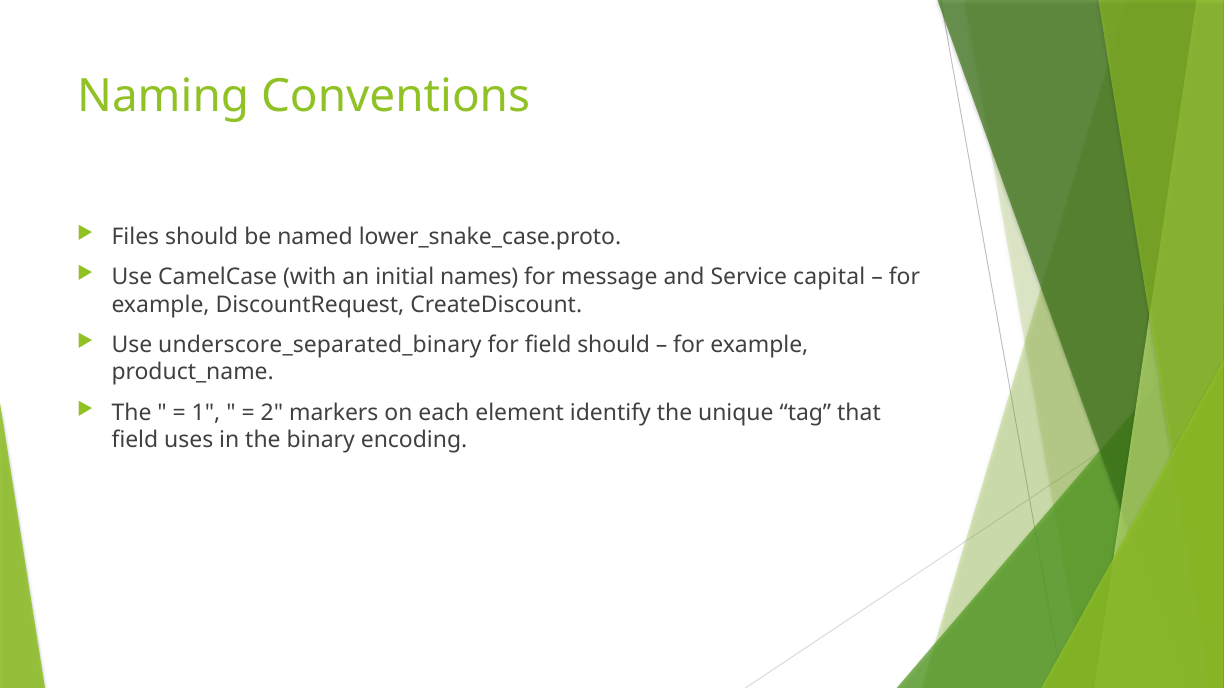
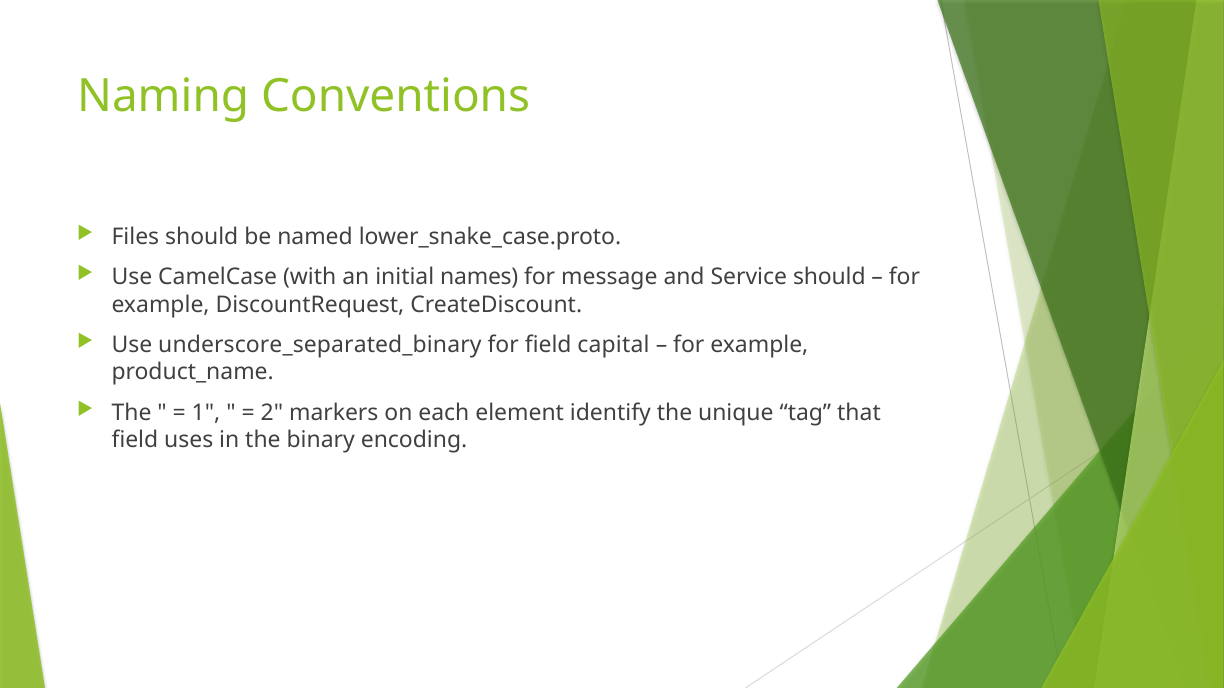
Service capital: capital -> should
field should: should -> capital
